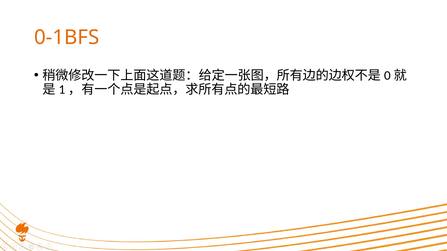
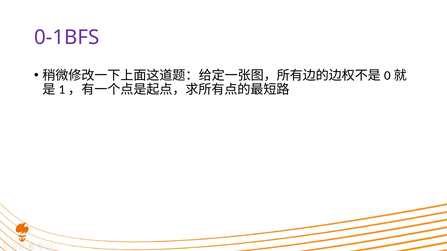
0-1BFS colour: orange -> purple
